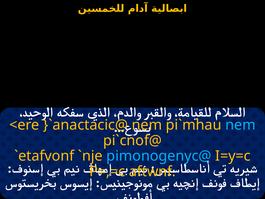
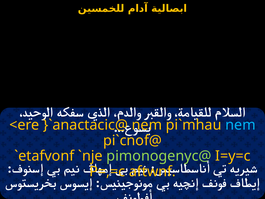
pimonogenyc@ colour: light blue -> light green
